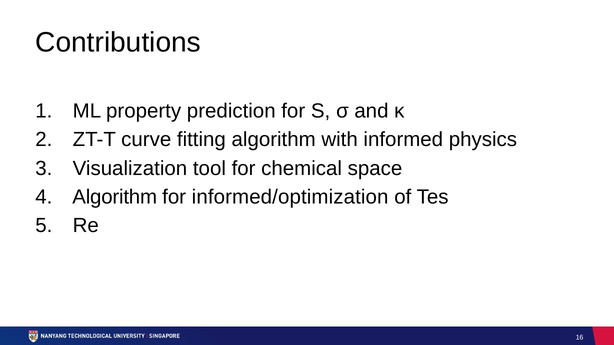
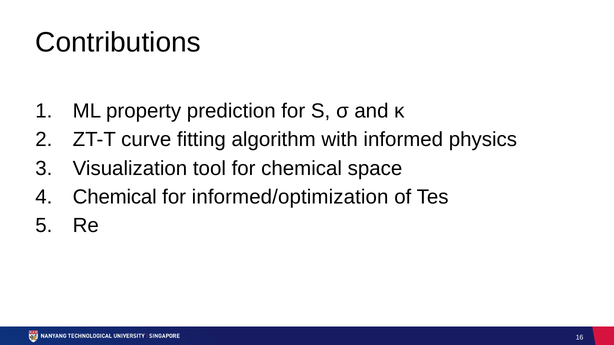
Algorithm at (115, 197): Algorithm -> Chemical
